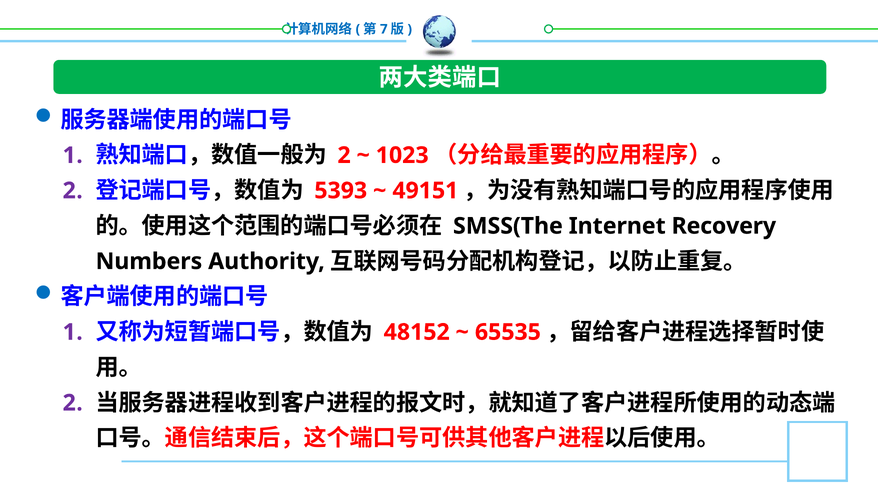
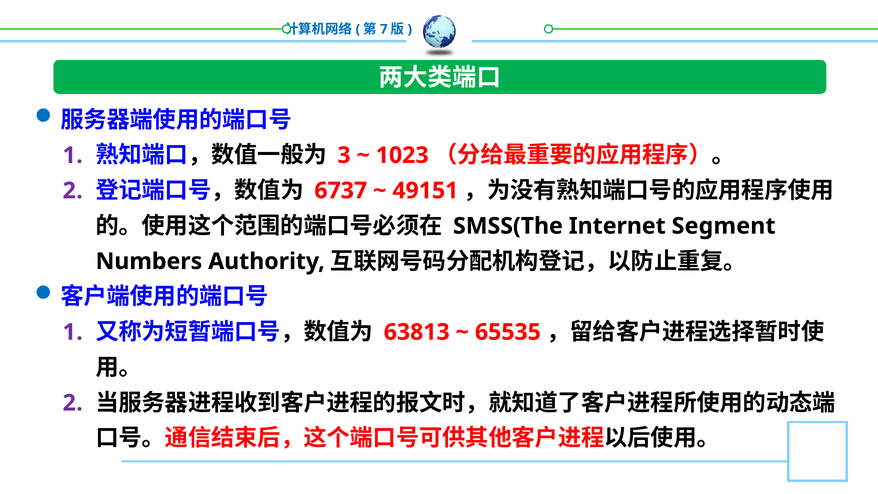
2 at (344, 155): 2 -> 3
5393: 5393 -> 6737
Recovery: Recovery -> Segment
48152: 48152 -> 63813
